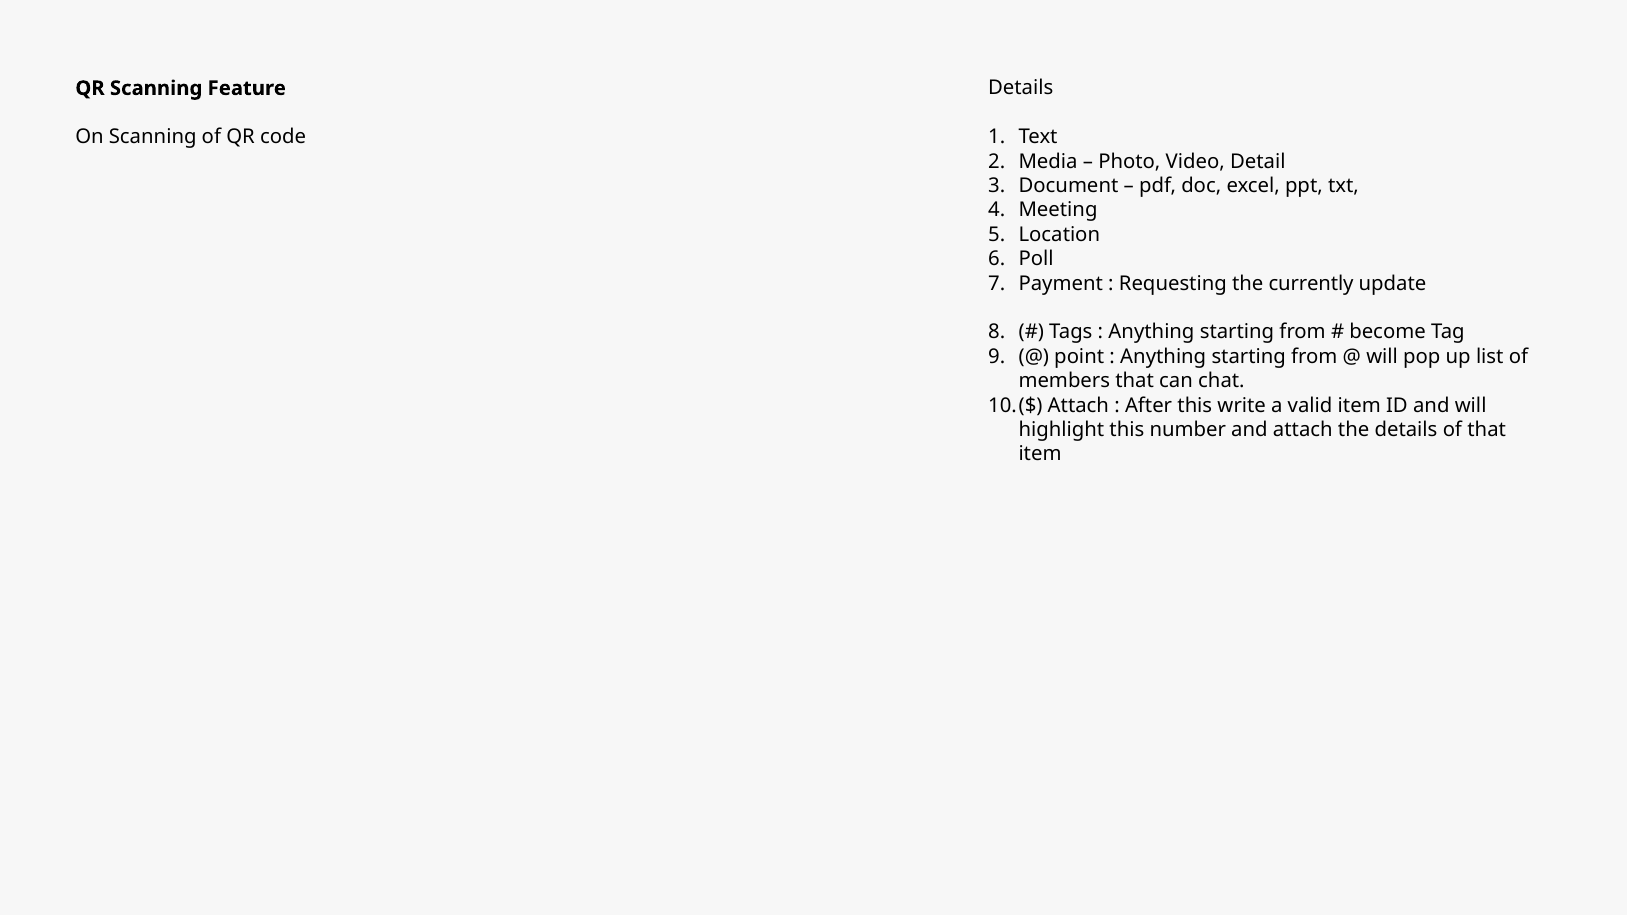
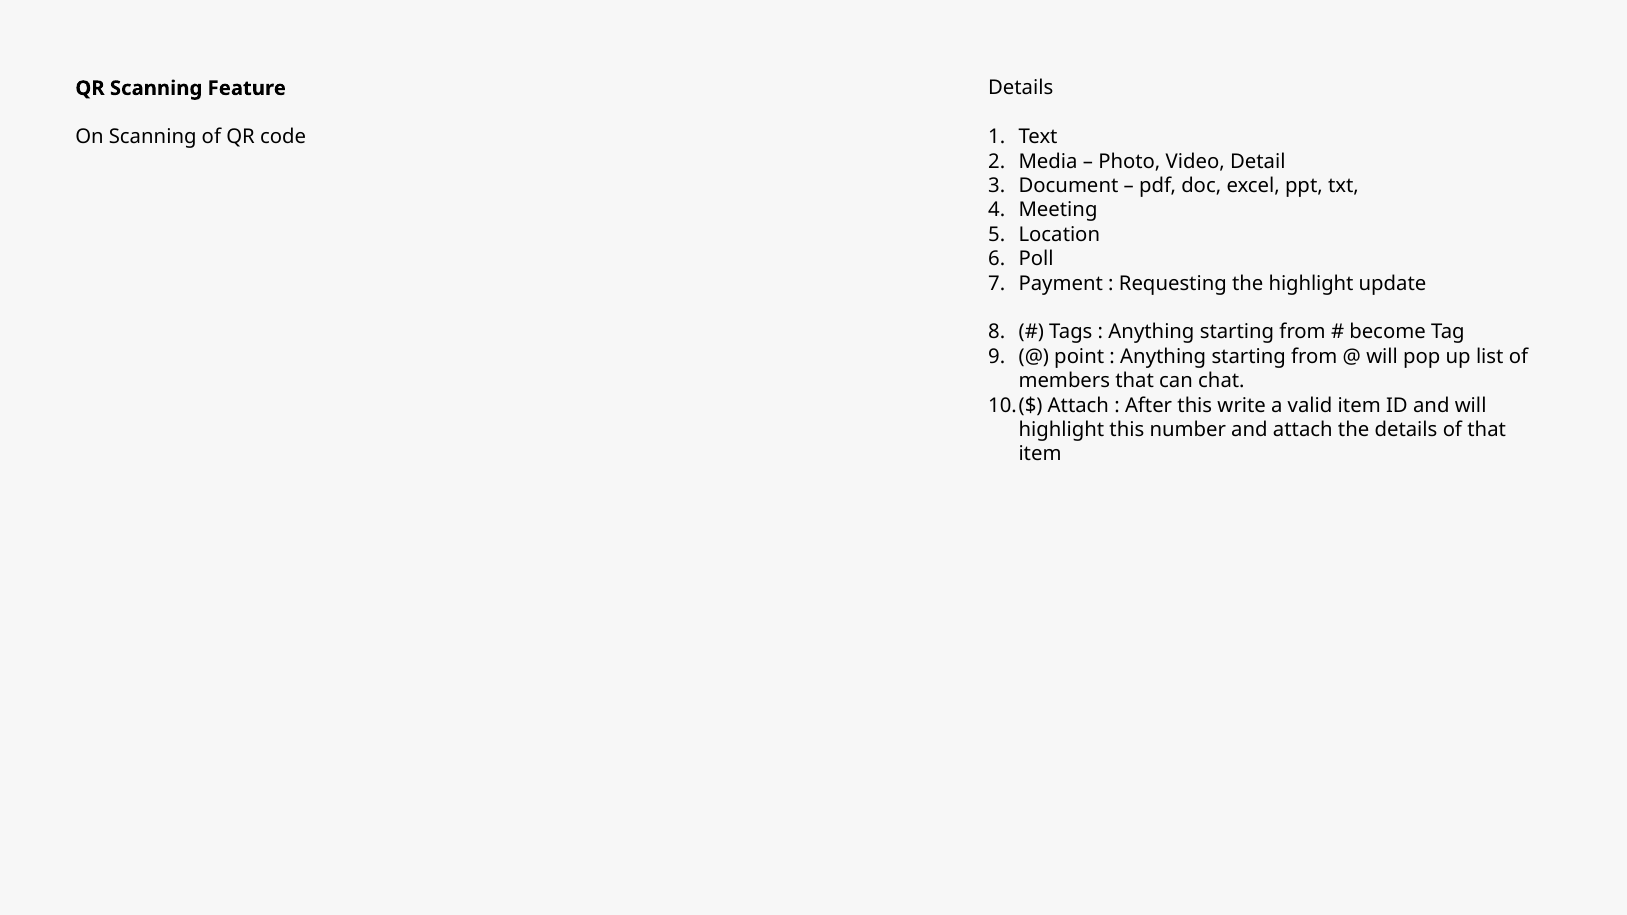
the currently: currently -> highlight
